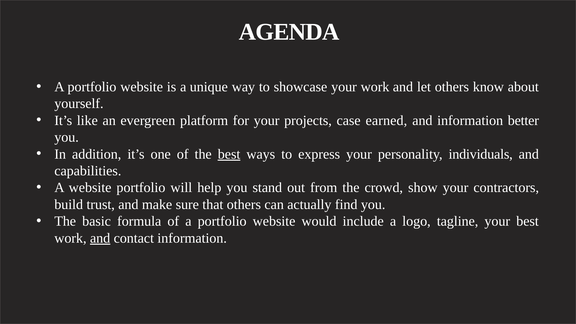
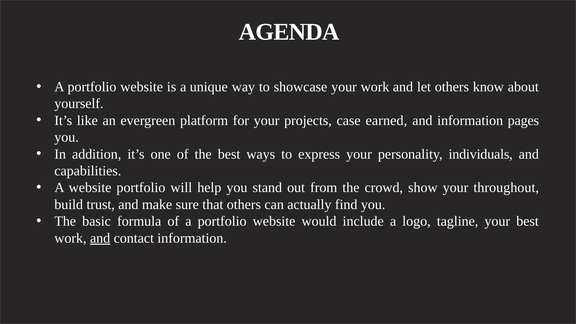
better: better -> pages
best at (229, 154) underline: present -> none
contractors: contractors -> throughout
